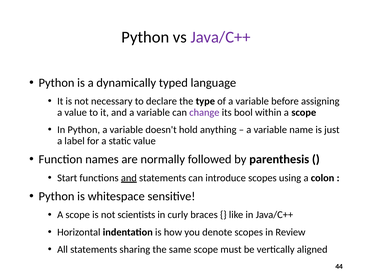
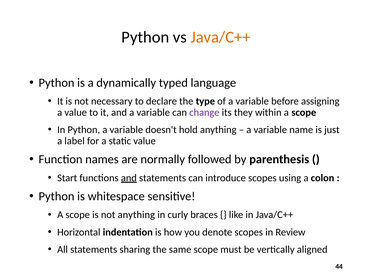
Java/C++ at (221, 37) colour: purple -> orange
bool: bool -> they
not scientists: scientists -> anything
